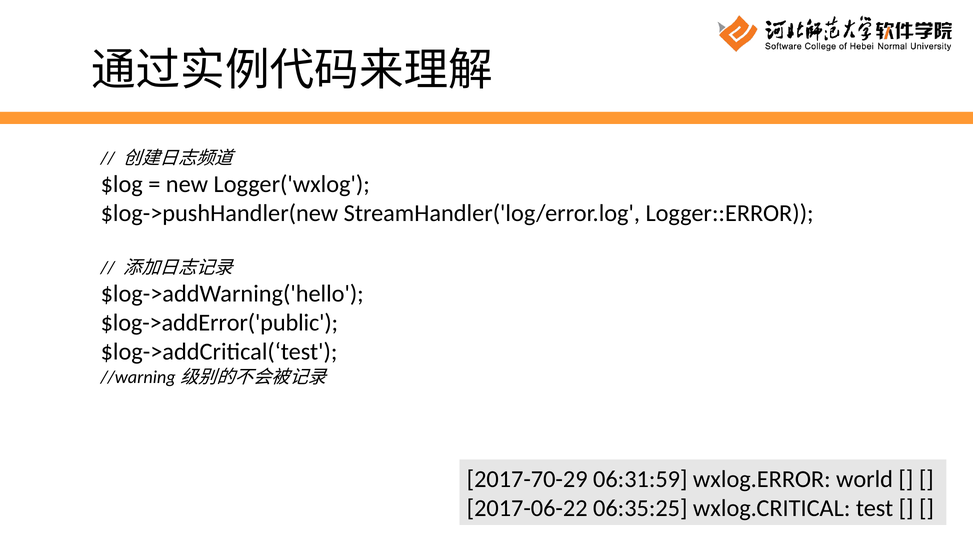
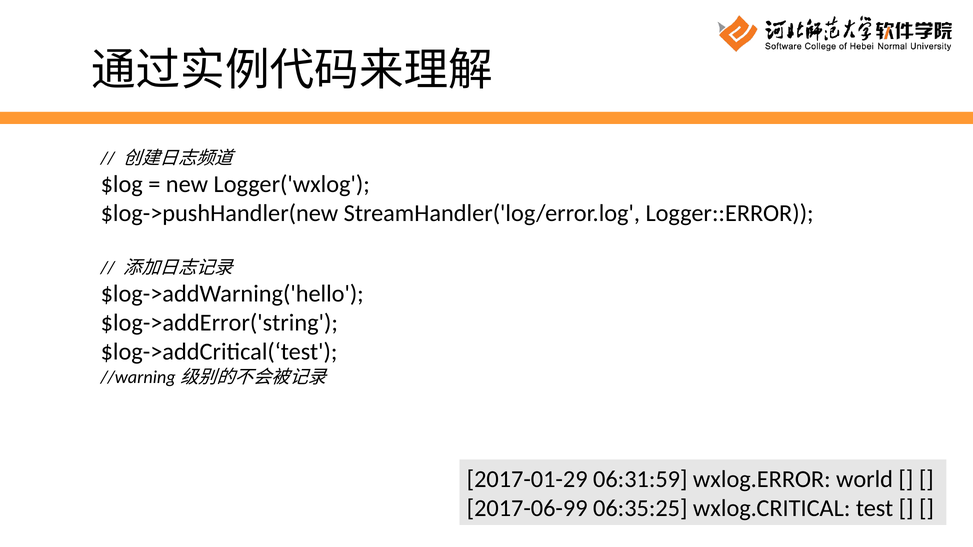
$log->addError('public: $log->addError('public -> $log->addError('string
2017-70-29: 2017-70-29 -> 2017-01-29
2017-06-22: 2017-06-22 -> 2017-06-99
